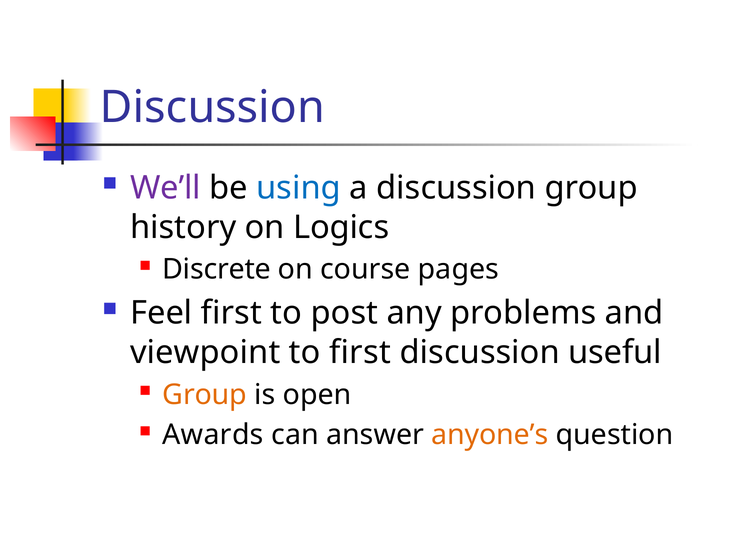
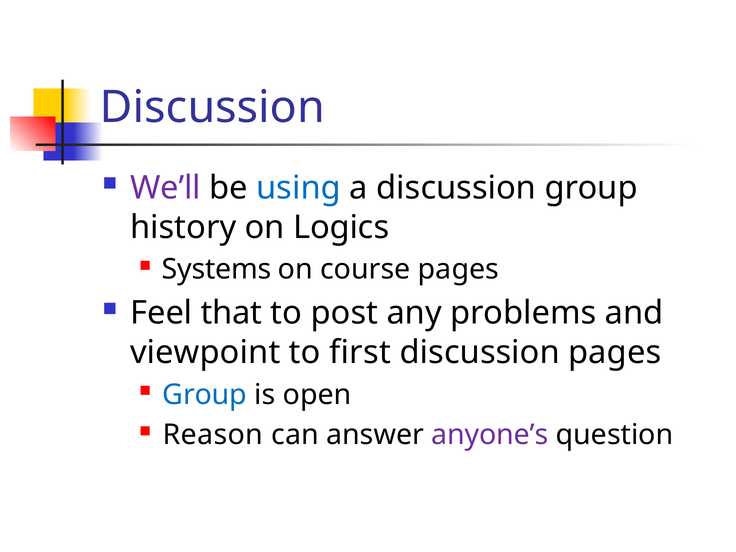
Discrete: Discrete -> Systems
Feel first: first -> that
discussion useful: useful -> pages
Group at (205, 395) colour: orange -> blue
Awards: Awards -> Reason
anyone’s colour: orange -> purple
